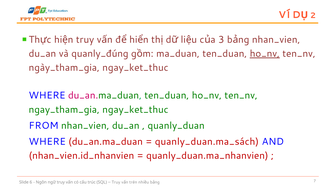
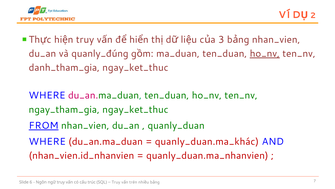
ngày_tham_gia: ngày_tham_gia -> danh_tham_gia
FROM underline: none -> present
quanly_duan.ma_sách: quanly_duan.ma_sách -> quanly_duan.ma_khác
